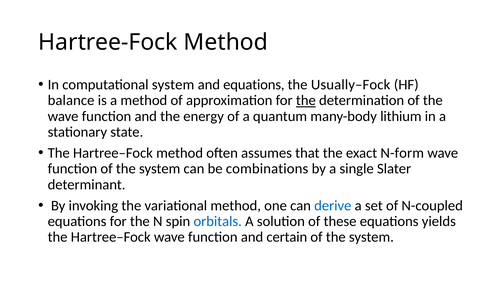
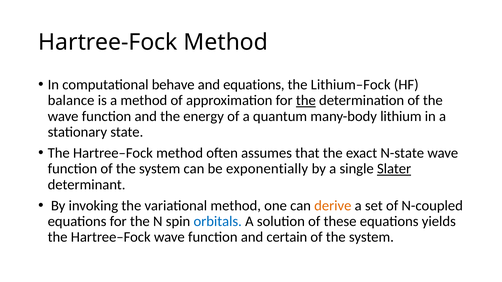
computational system: system -> behave
Usually–Fock: Usually–Fock -> Lithium–Fock
N-form: N-form -> N-state
combinations: combinations -> exponentially
Slater underline: none -> present
derive colour: blue -> orange
